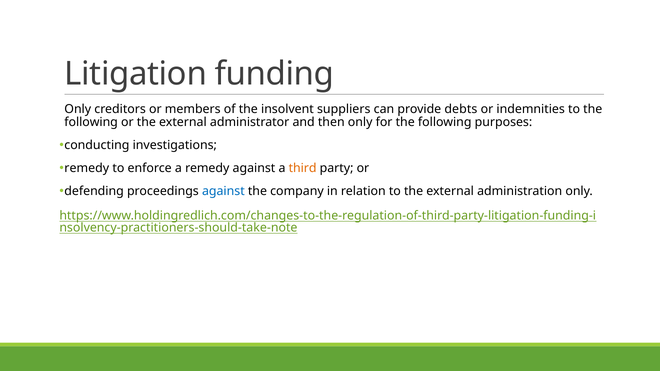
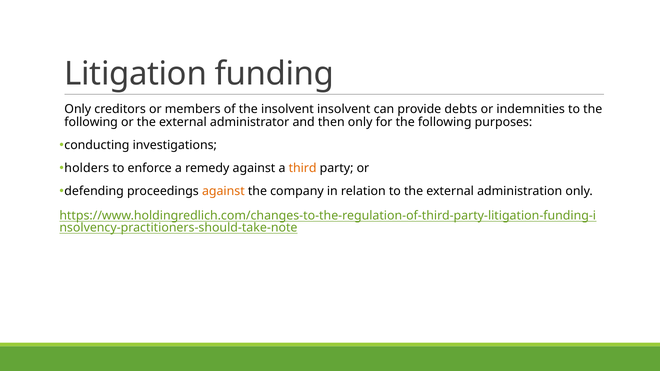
insolvent suppliers: suppliers -> insolvent
remedy at (87, 168): remedy -> holders
against at (223, 191) colour: blue -> orange
